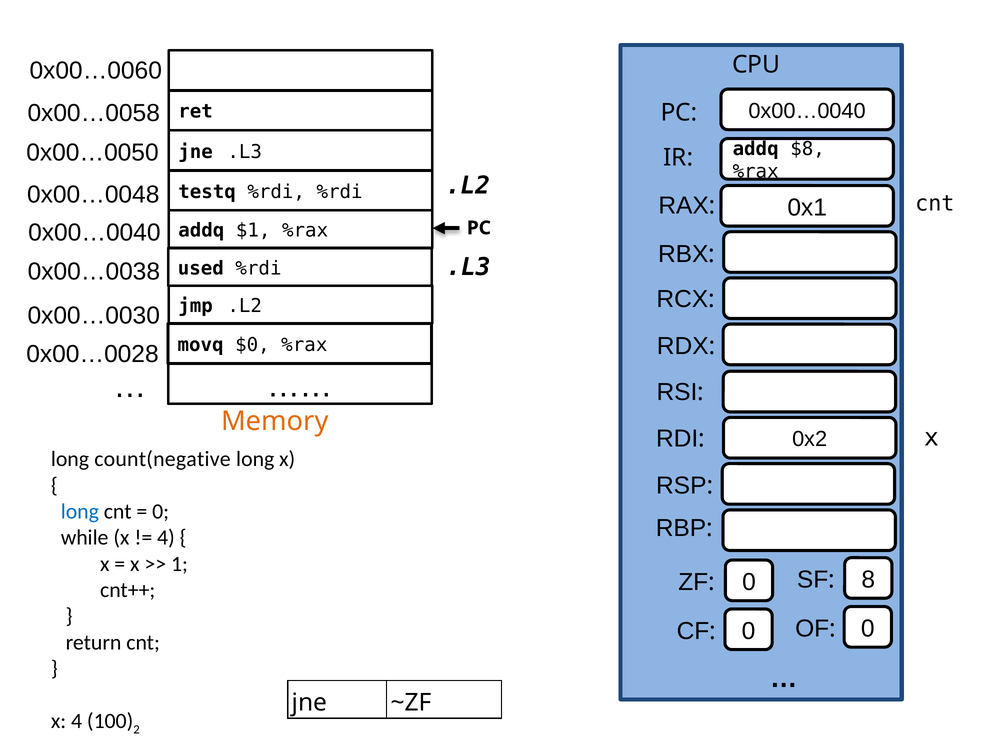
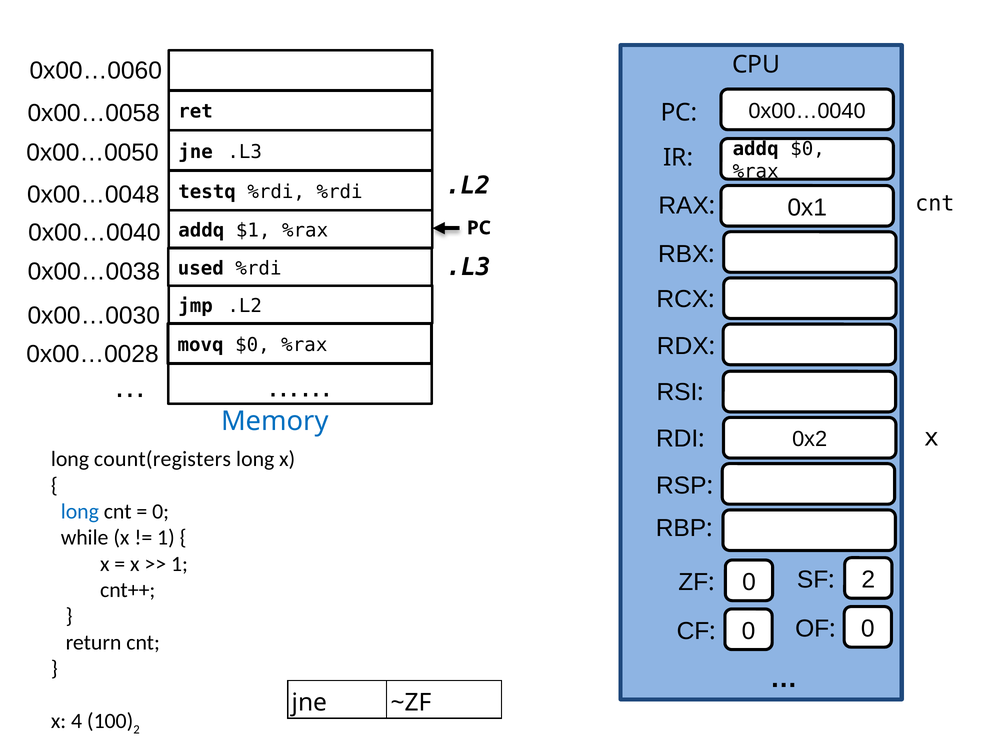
addq $8: $8 -> $0
Memory colour: orange -> blue
count(negative: count(negative -> count(registers
4 at (166, 538): 4 -> 1
8 at (868, 580): 8 -> 2
